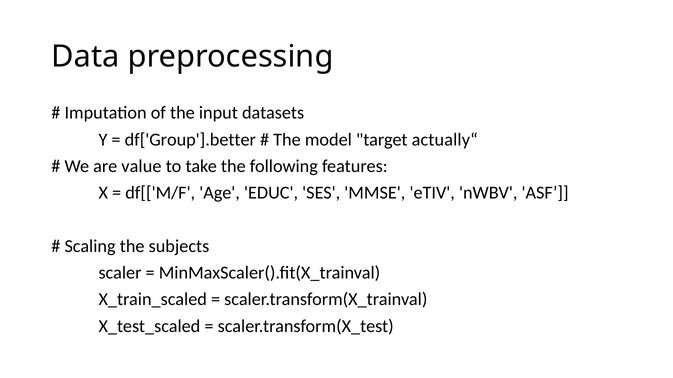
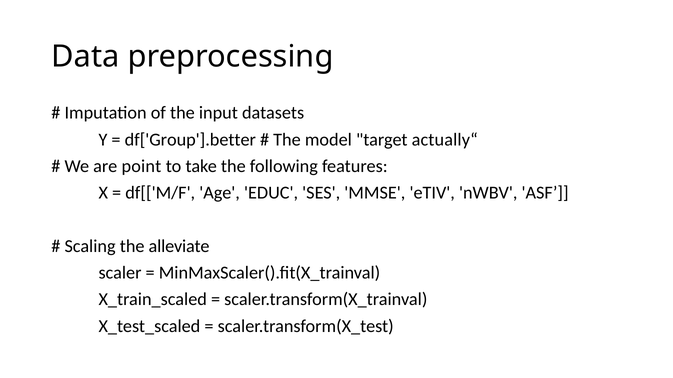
value: value -> point
subjects: subjects -> alleviate
